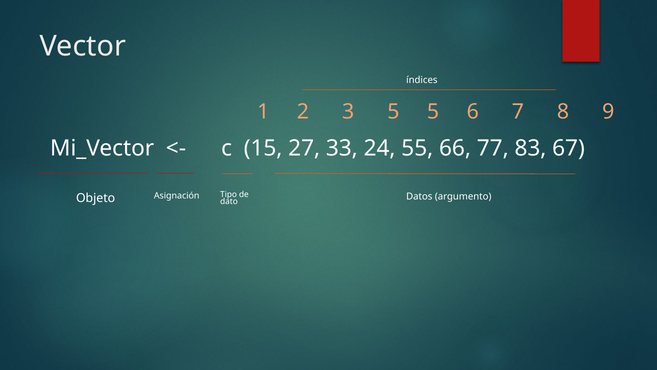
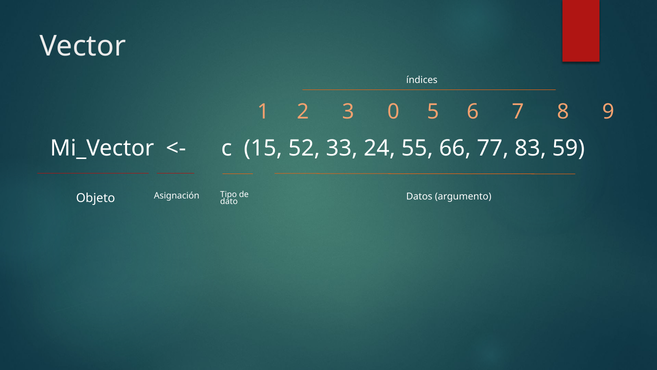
3 5: 5 -> 0
27: 27 -> 52
67: 67 -> 59
